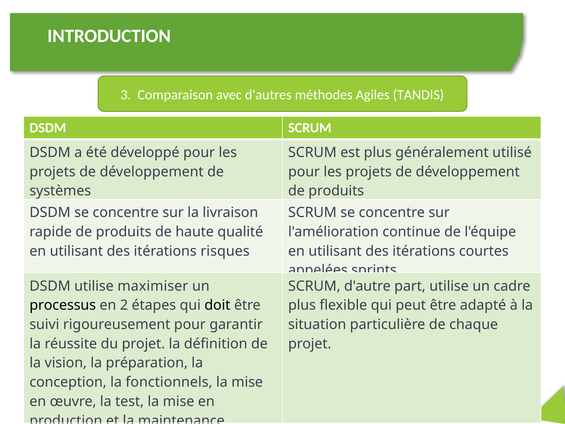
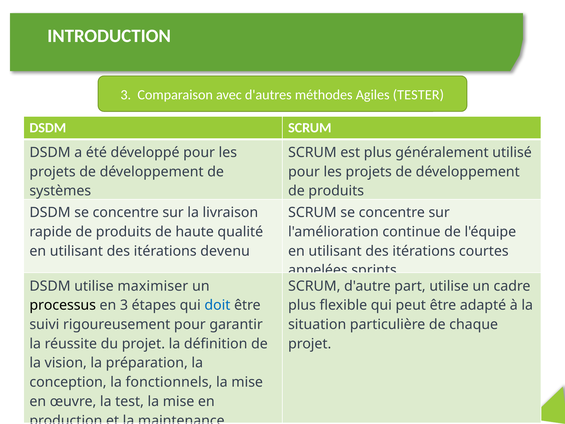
TANDIS: TANDIS -> TESTER
risques: risques -> devenu
en 2: 2 -> 3
doit colour: black -> blue
